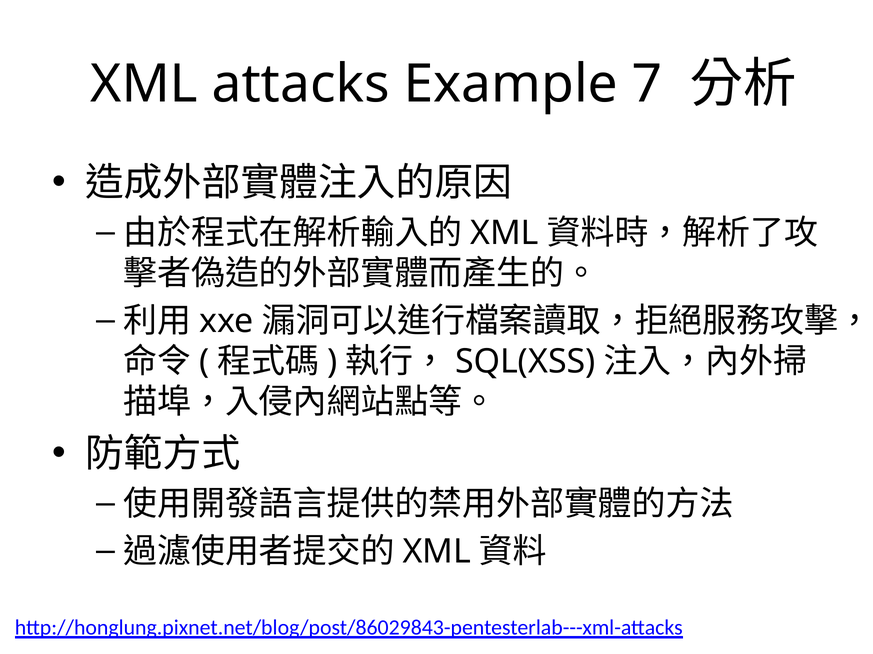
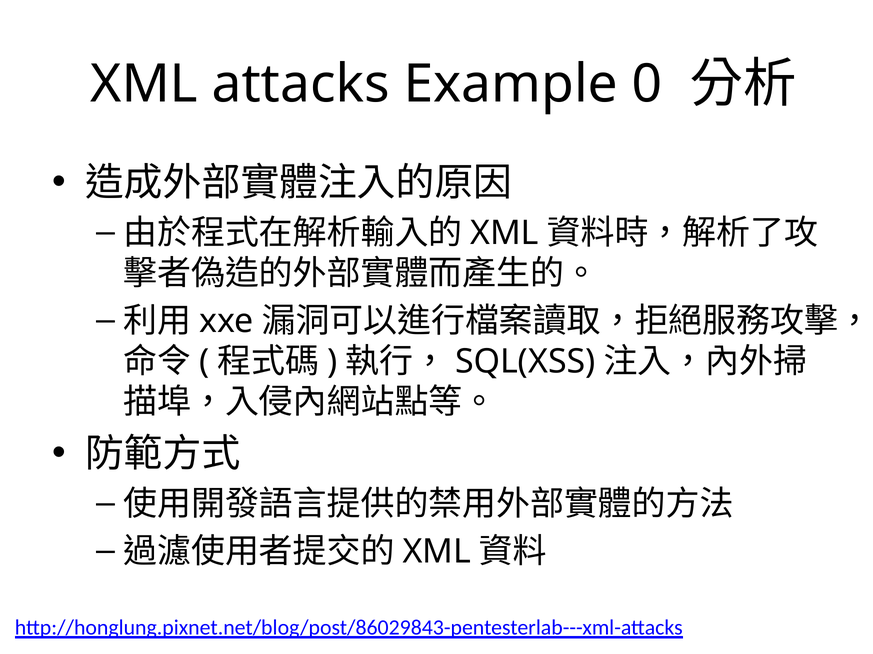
7: 7 -> 0
